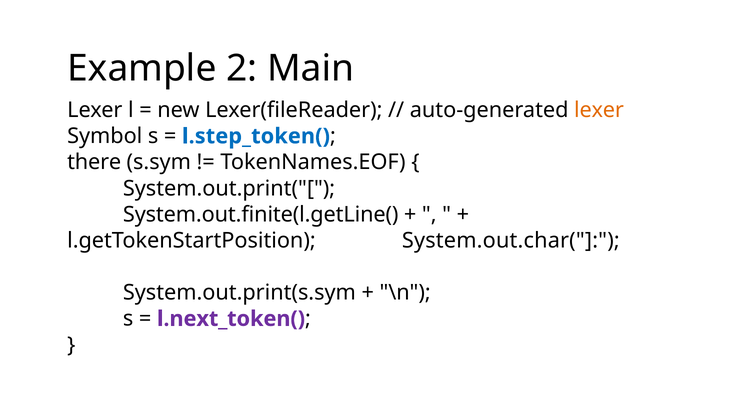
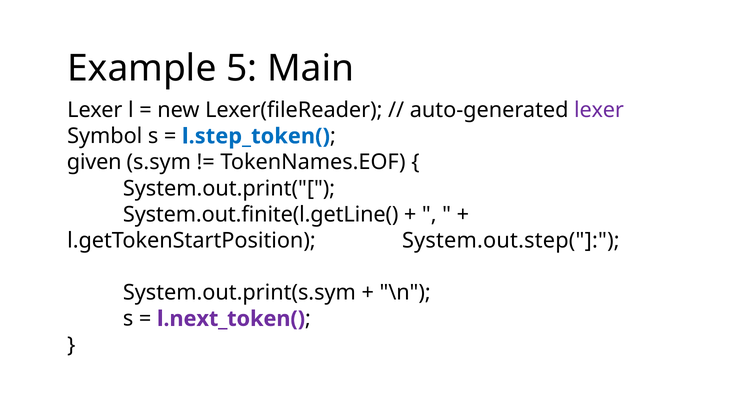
2: 2 -> 5
lexer at (599, 110) colour: orange -> purple
there: there -> given
System.out.char(: System.out.char( -> System.out.step(
